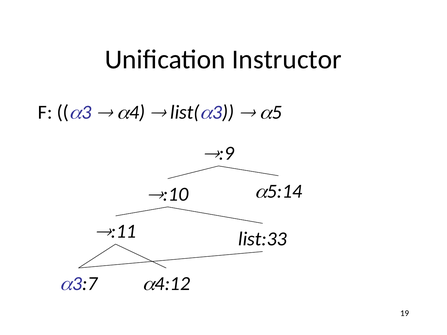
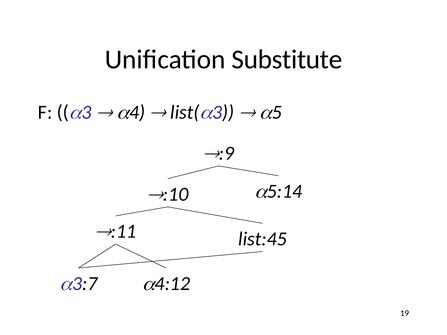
Instructor: Instructor -> Substitute
list:33: list:33 -> list:45
